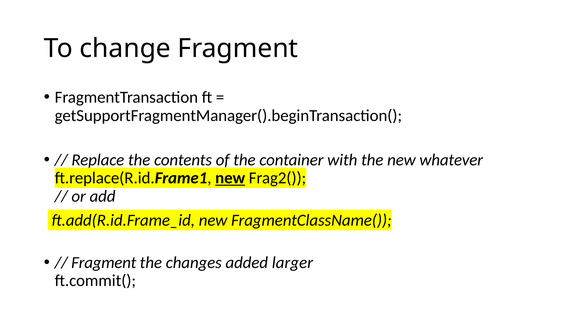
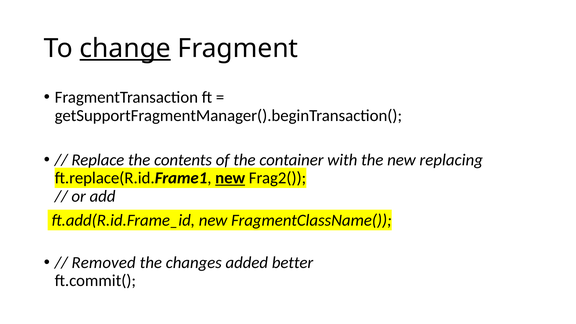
change underline: none -> present
whatever: whatever -> replacing
Fragment at (104, 263): Fragment -> Removed
larger: larger -> better
